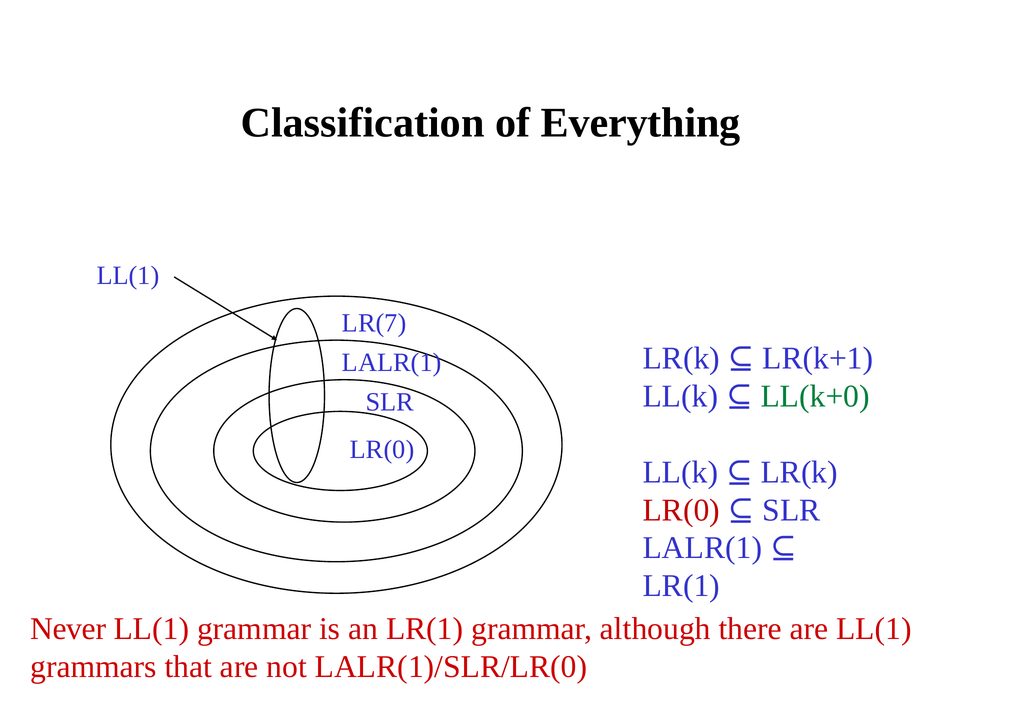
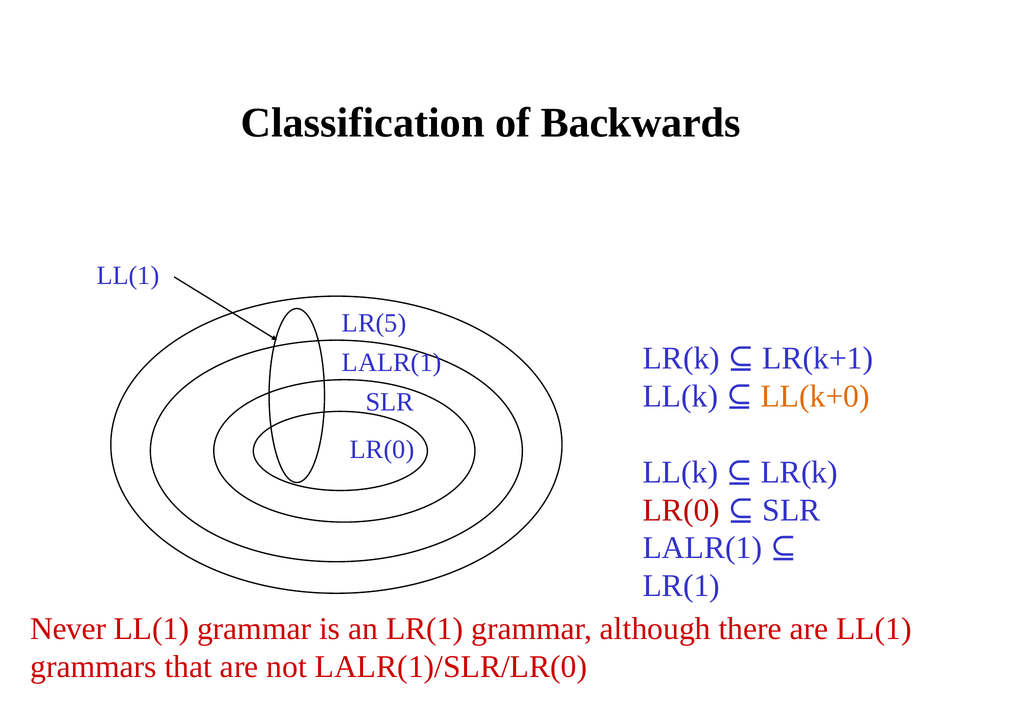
Everything: Everything -> Backwards
LR(7: LR(7 -> LR(5
LL(k+0 colour: green -> orange
